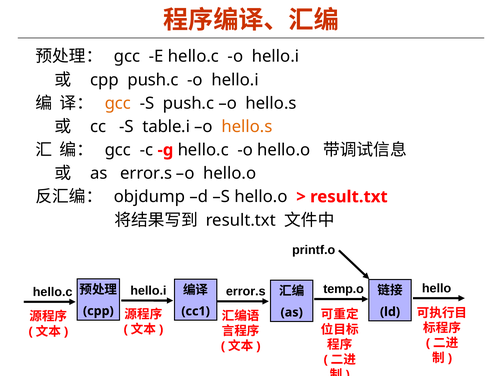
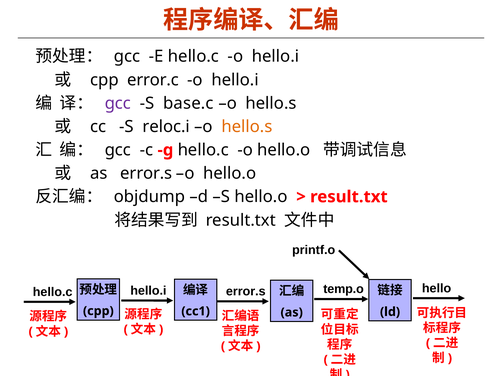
cpp push.c: push.c -> error.c
gcc at (118, 103) colour: orange -> purple
S push.c: push.c -> base.c
table.i: table.i -> reloc.i
